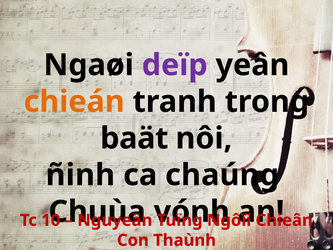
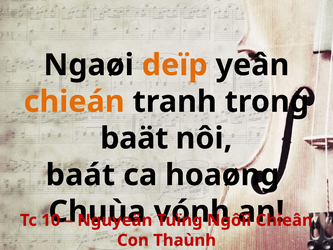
deïp colour: purple -> orange
ñinh: ñinh -> baát
chaúng: chaúng -> hoaøng
